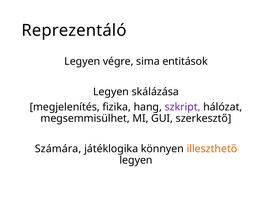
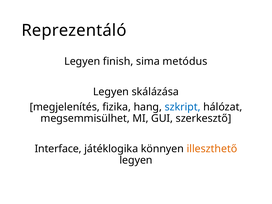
végre: végre -> finish
entitások: entitások -> metódus
szkript colour: purple -> blue
Számára: Számára -> Interface
